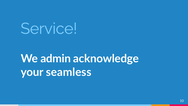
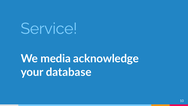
admin: admin -> media
seamless: seamless -> database
